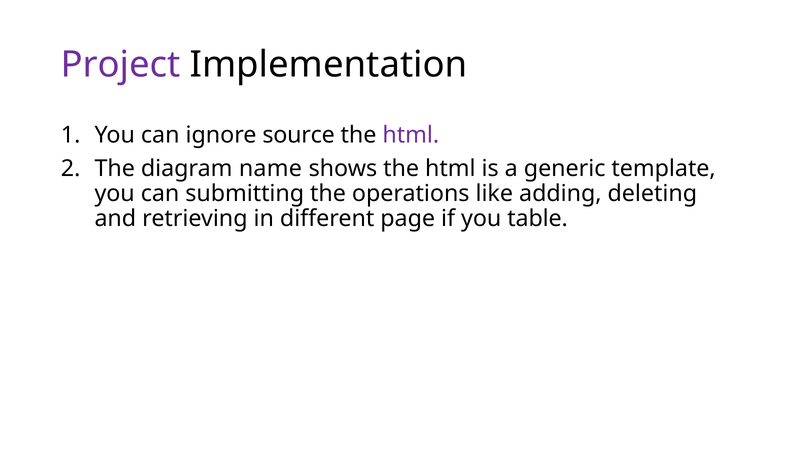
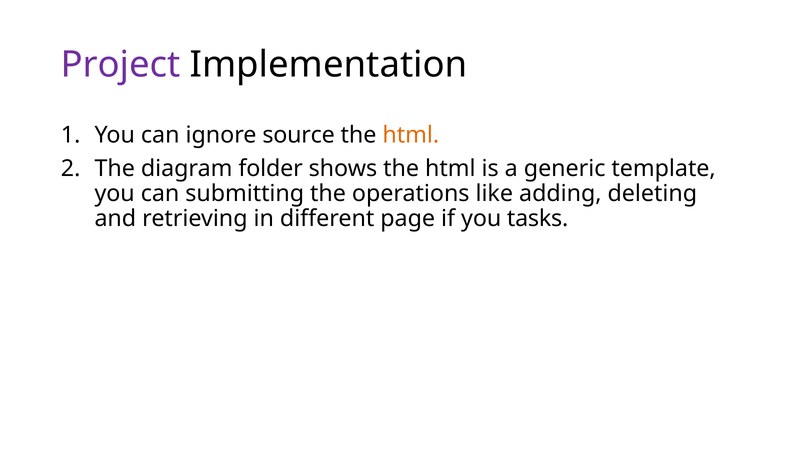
html at (411, 135) colour: purple -> orange
name: name -> folder
table: table -> tasks
